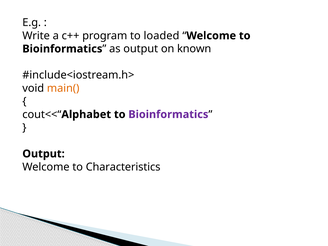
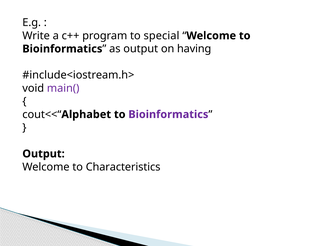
loaded: loaded -> special
known: known -> having
main( colour: orange -> purple
